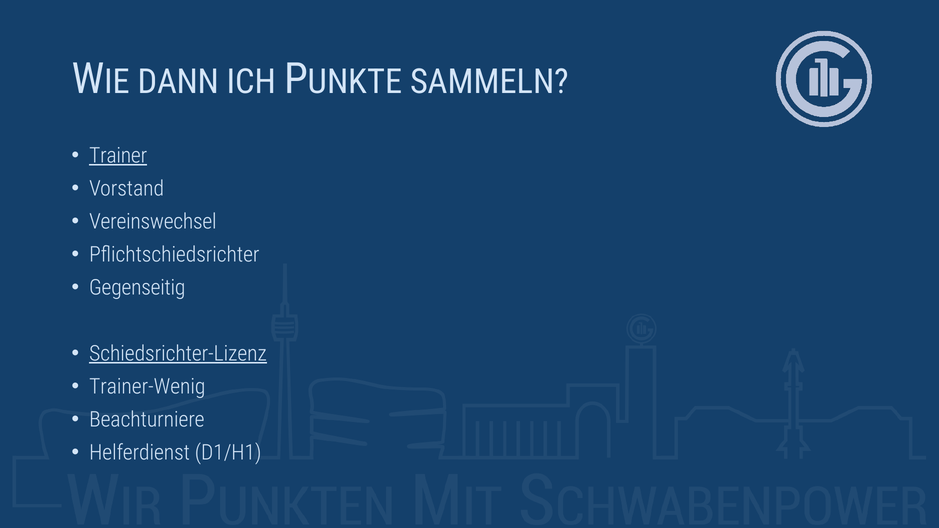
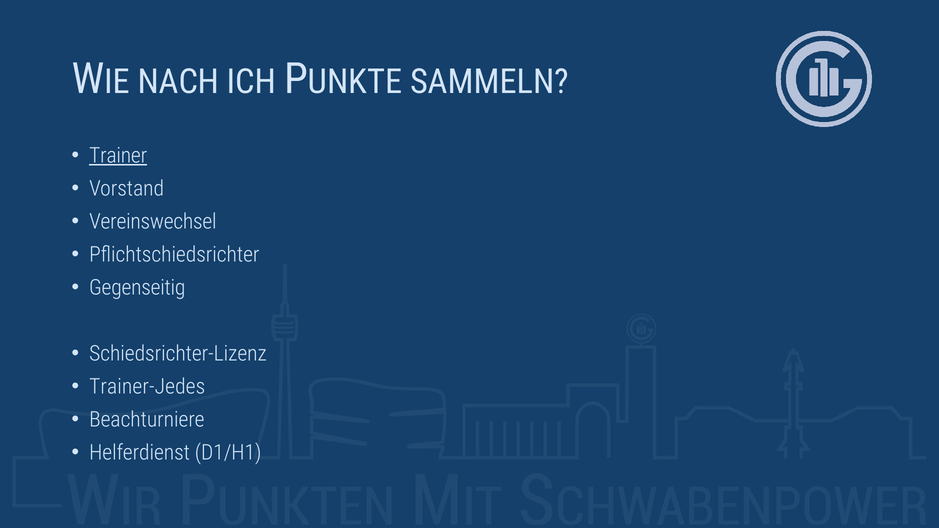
DANN: DANN -> NACH
Schiedsrichter-Lizenz underline: present -> none
Trainer-Wenig: Trainer-Wenig -> Trainer-Jedes
